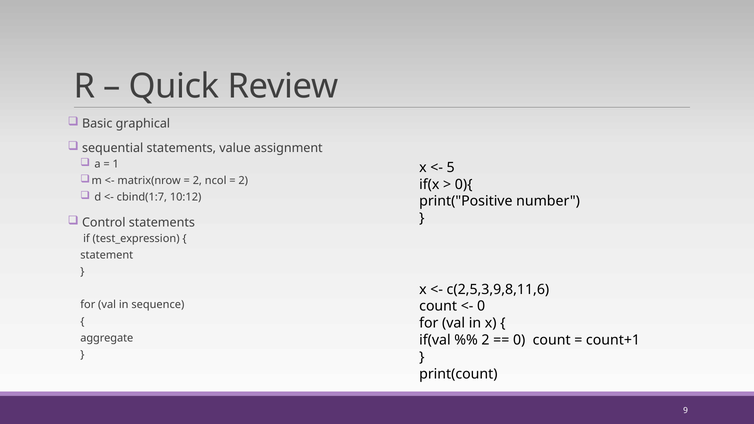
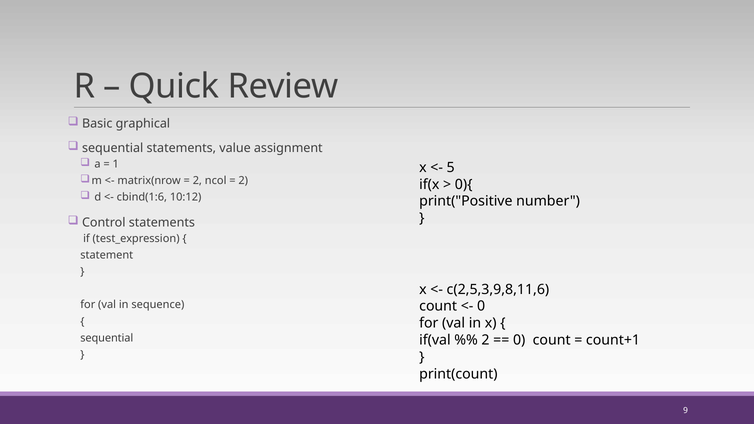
cbind(1:7: cbind(1:7 -> cbind(1:6
aggregate at (107, 338): aggregate -> sequential
